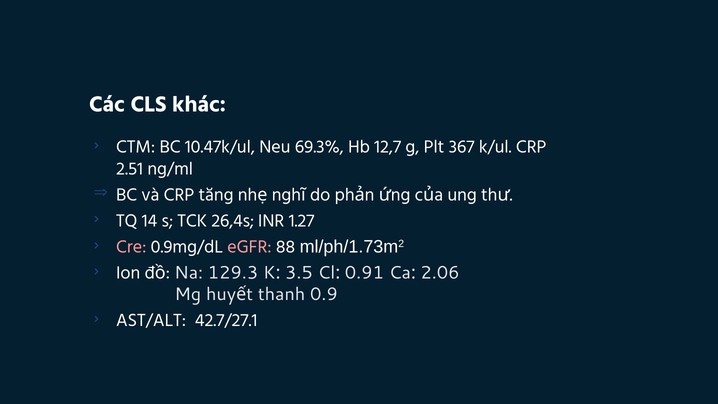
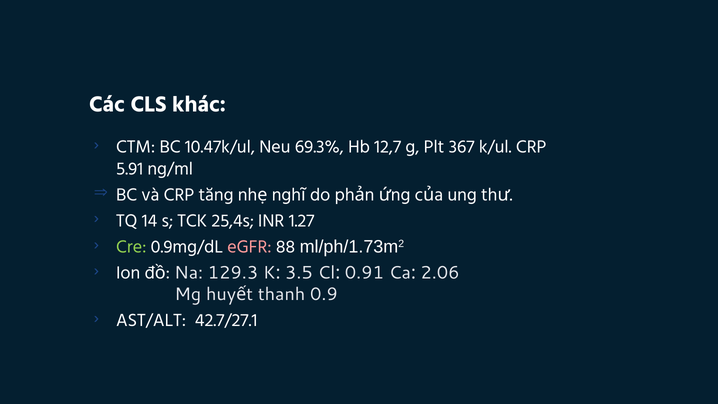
2.51: 2.51 -> 5.91
26,4s: 26,4s -> 25,4s
Cre colour: pink -> light green
